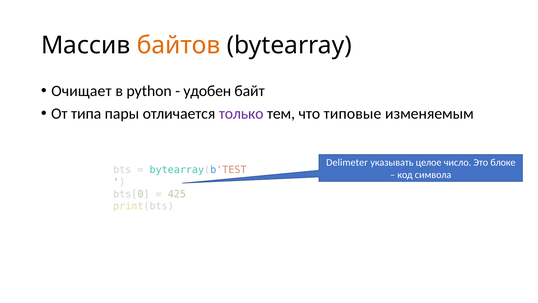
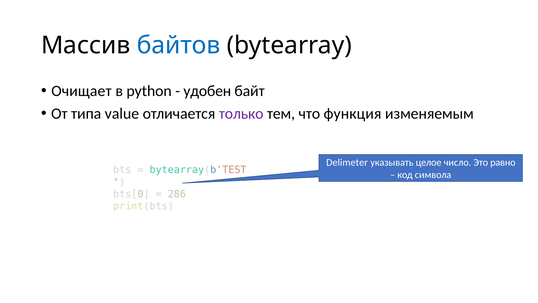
байтов colour: orange -> blue
пары: пары -> value
типовые: типовые -> функция
блоке: блоке -> равно
425: 425 -> 286
